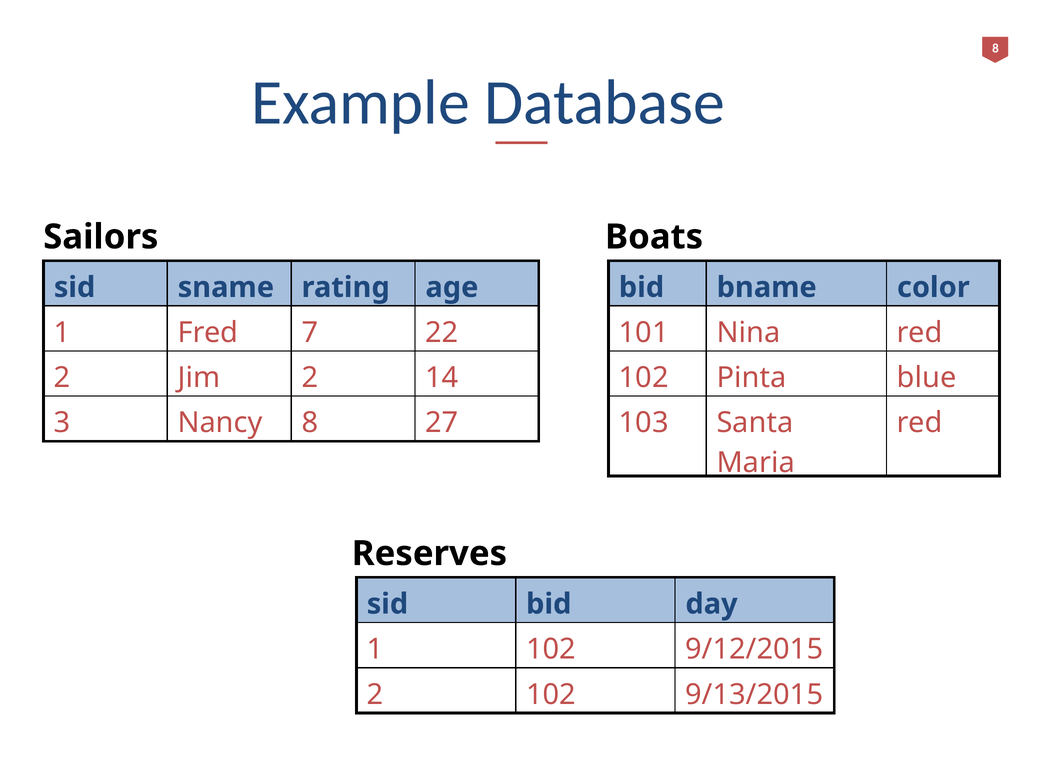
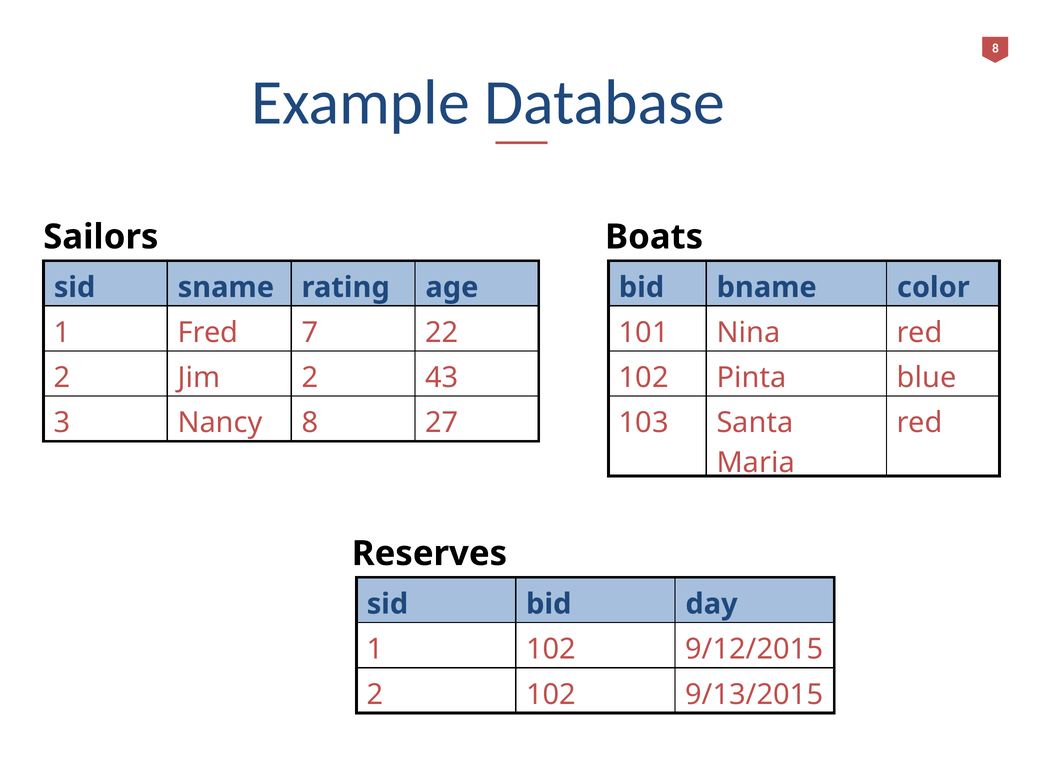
14: 14 -> 43
